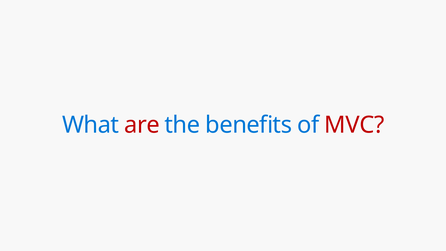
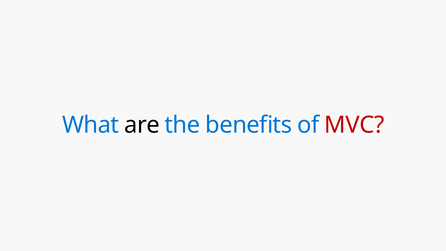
are colour: red -> black
